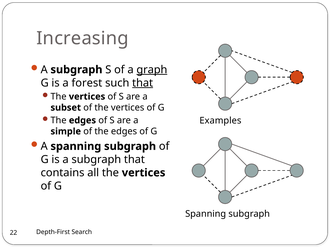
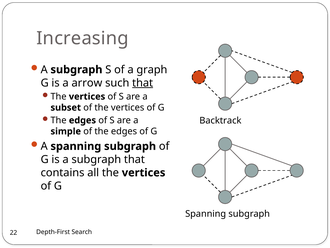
graph underline: present -> none
forest: forest -> arrow
Examples: Examples -> Backtrack
